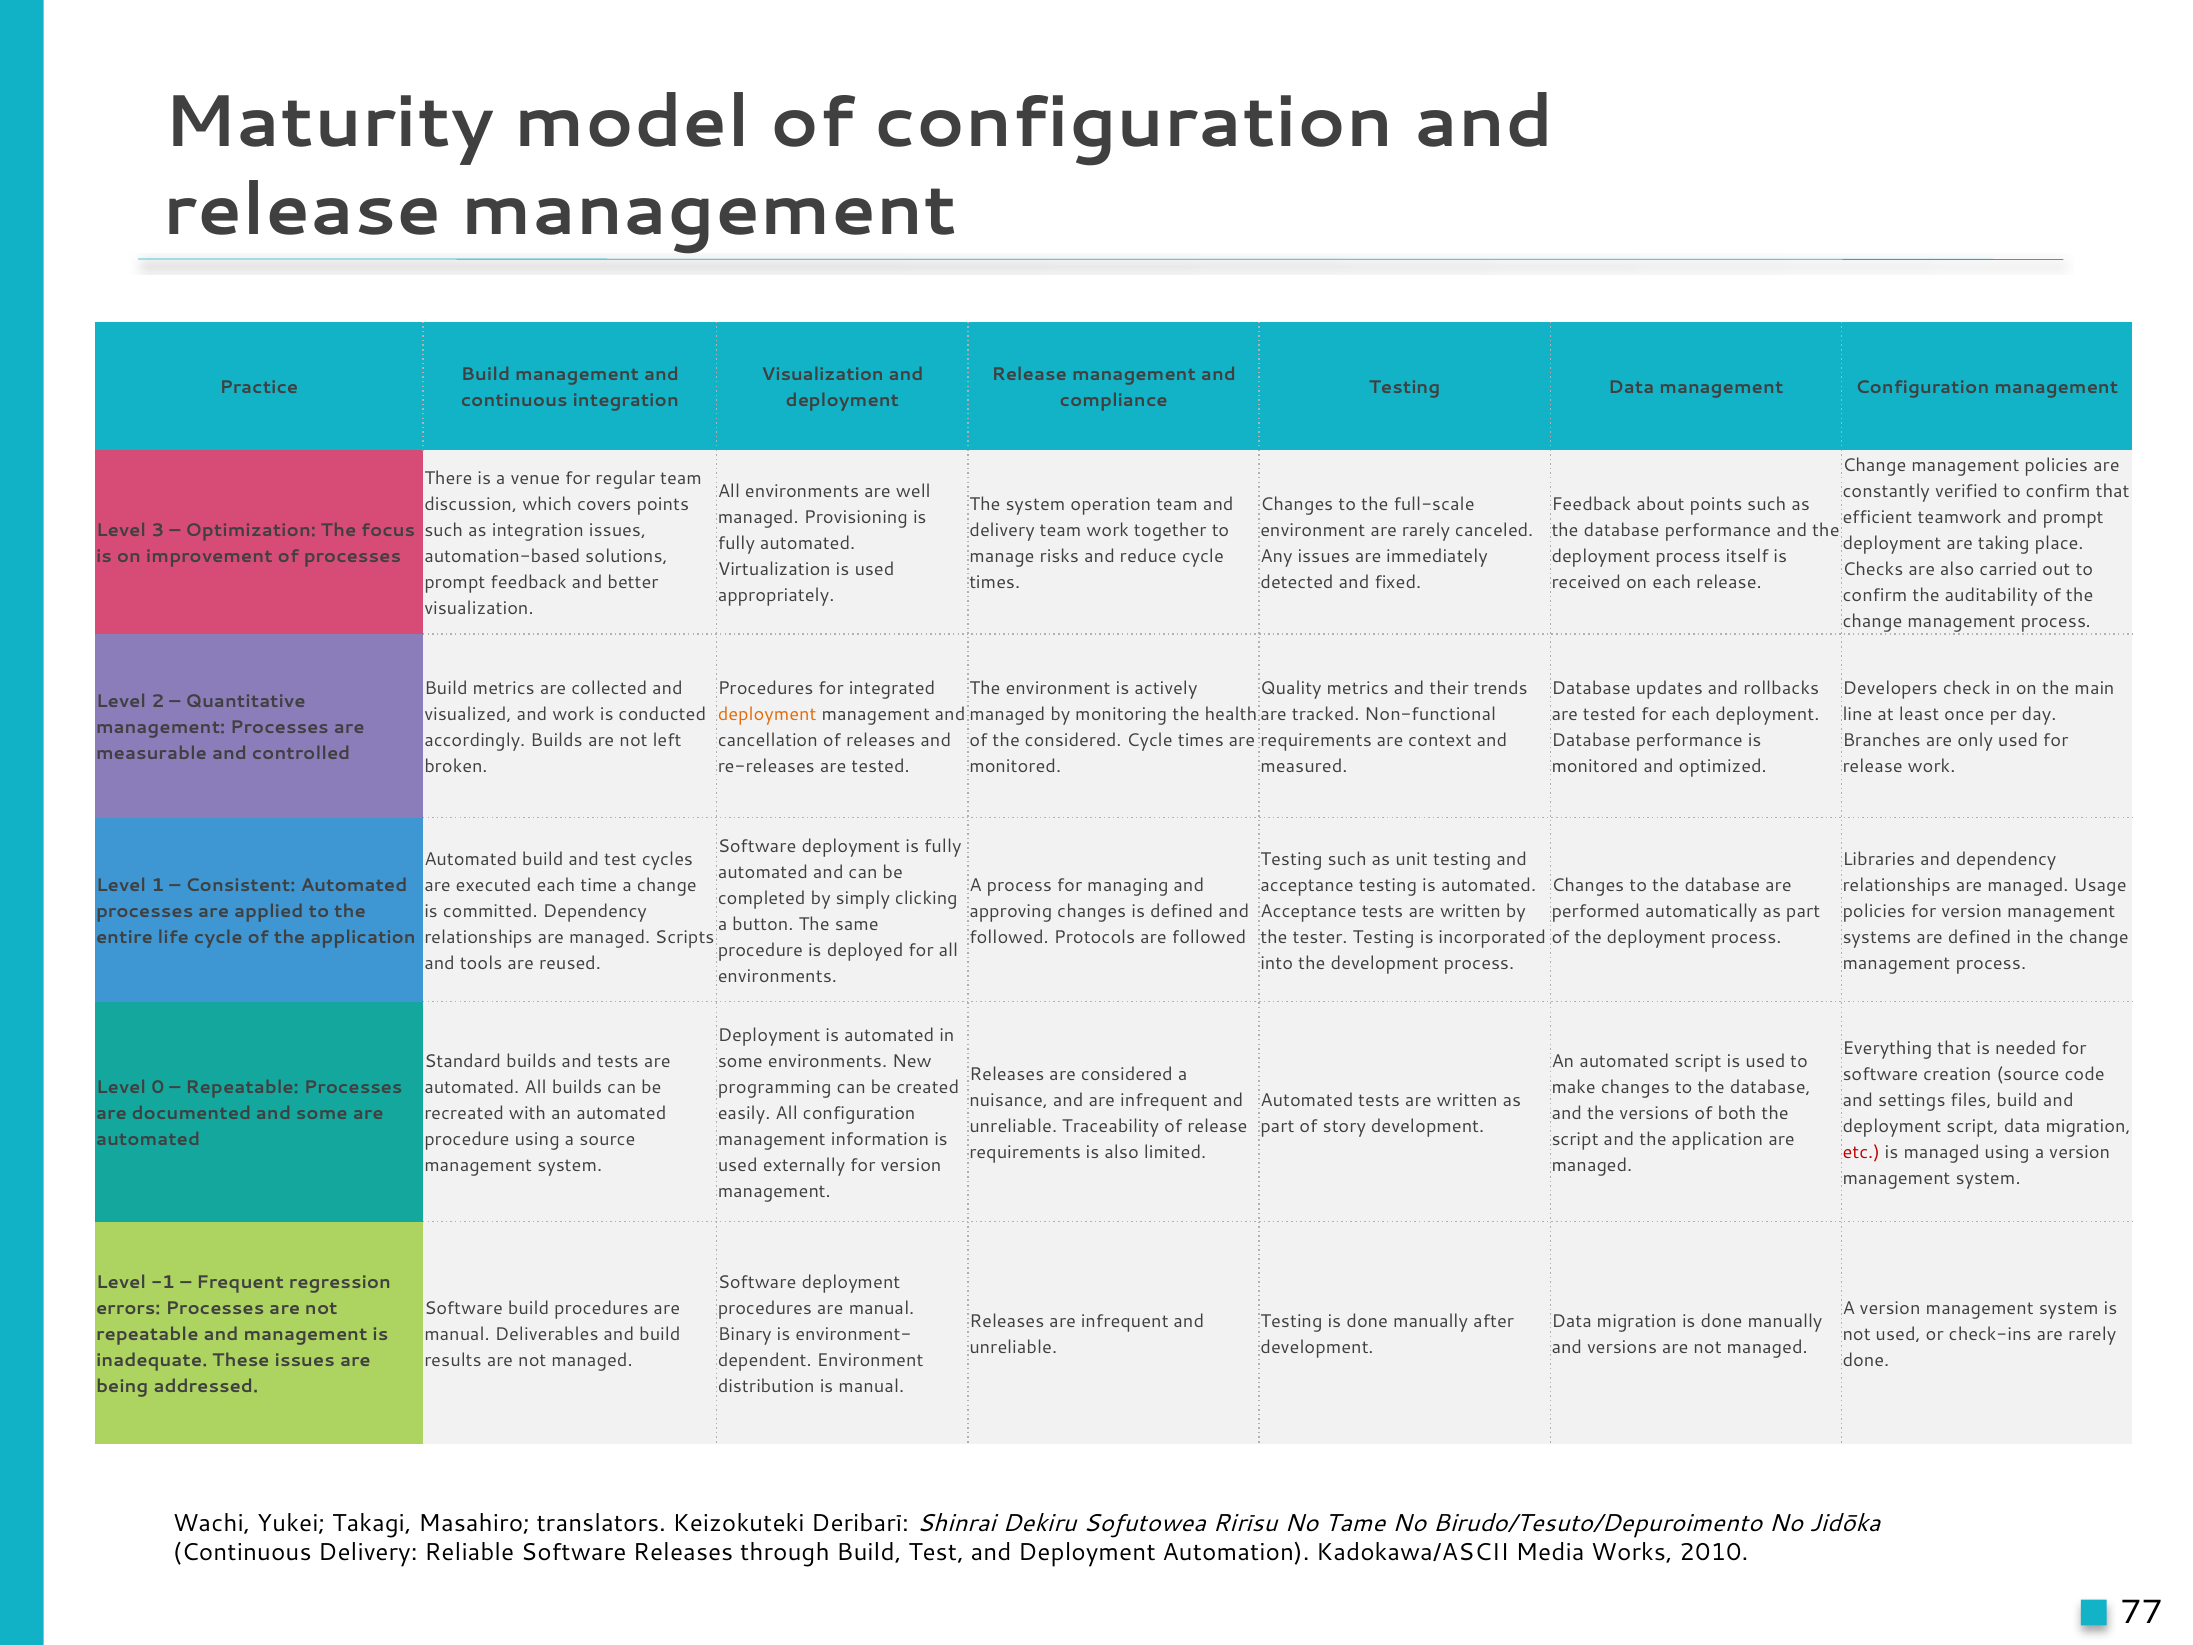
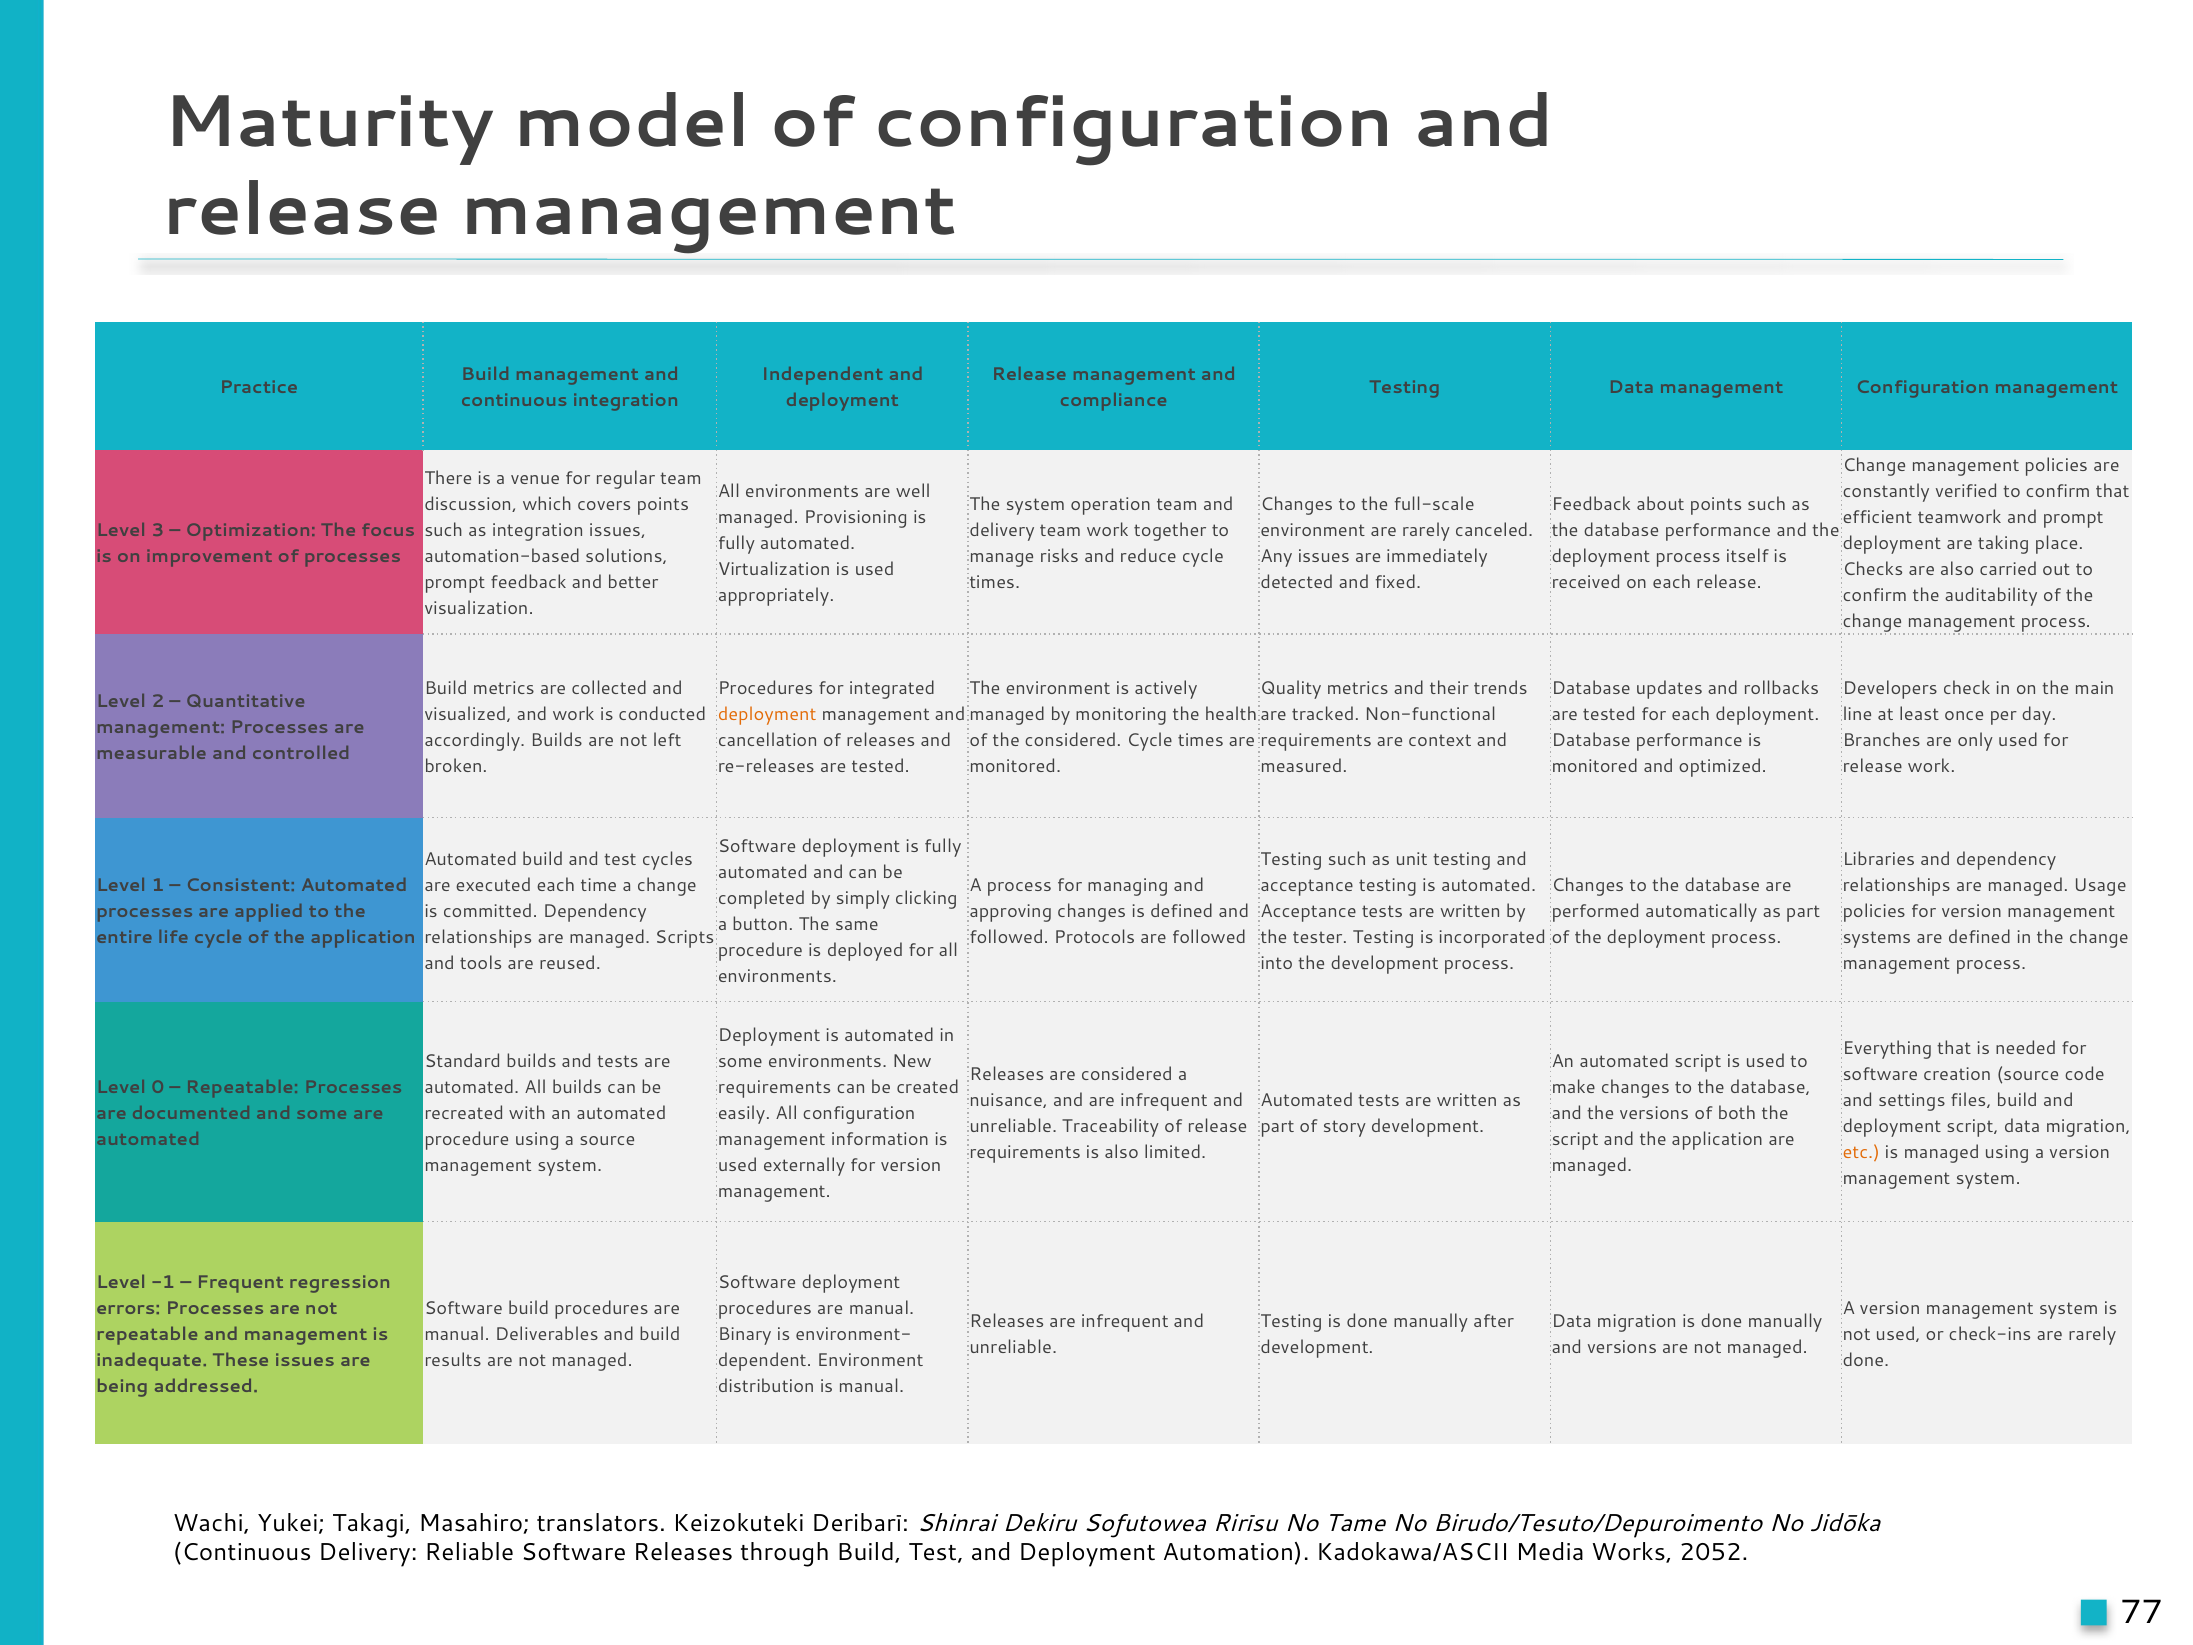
Visualization at (823, 375): Visualization -> Independent
programming at (775, 1087): programming -> requirements
etc colour: red -> orange
2010: 2010 -> 2052
